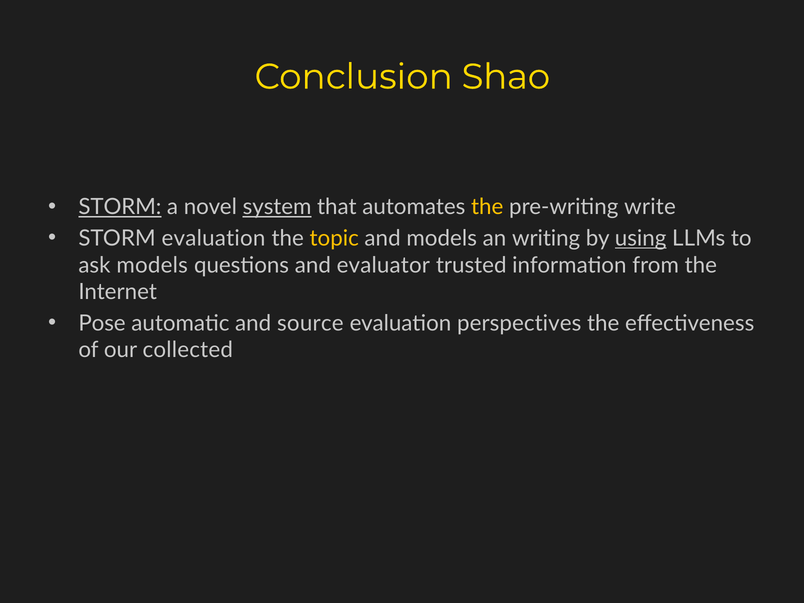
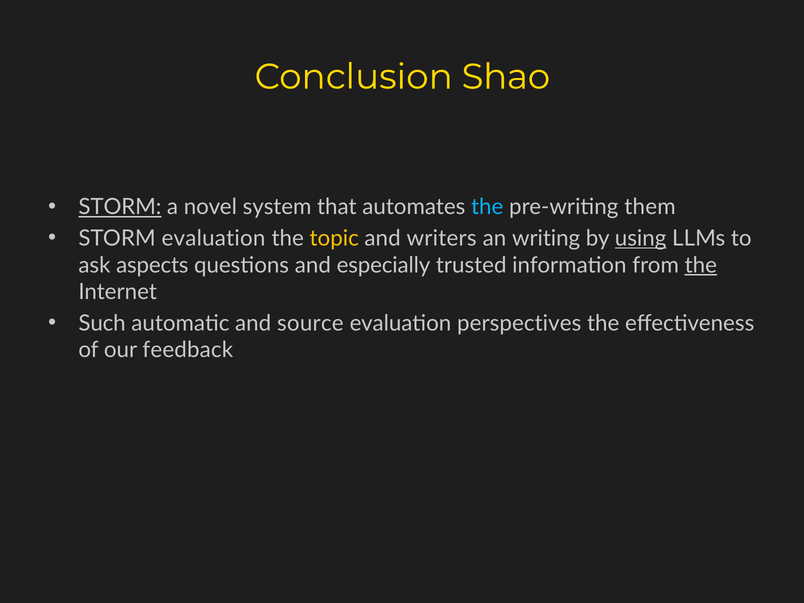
system underline: present -> none
the at (487, 207) colour: yellow -> light blue
write: write -> them
and models: models -> writers
ask models: models -> aspects
evaluator: evaluator -> especially
the at (701, 265) underline: none -> present
Pose: Pose -> Such
collected: collected -> feedback
